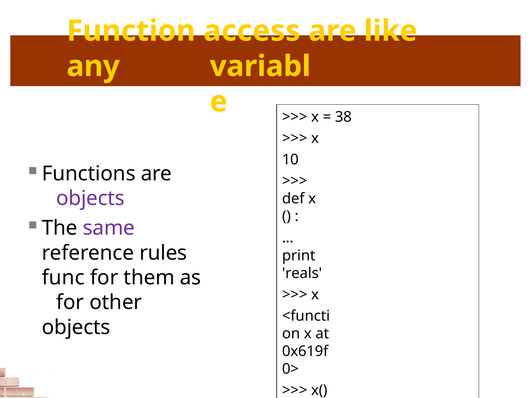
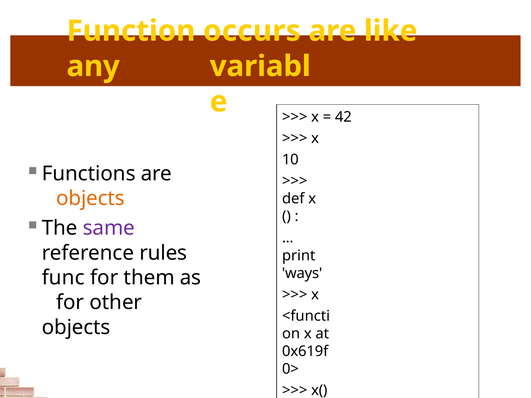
access: access -> occurs
38: 38 -> 42
objects at (90, 198) colour: purple -> orange
reals: reals -> ways
